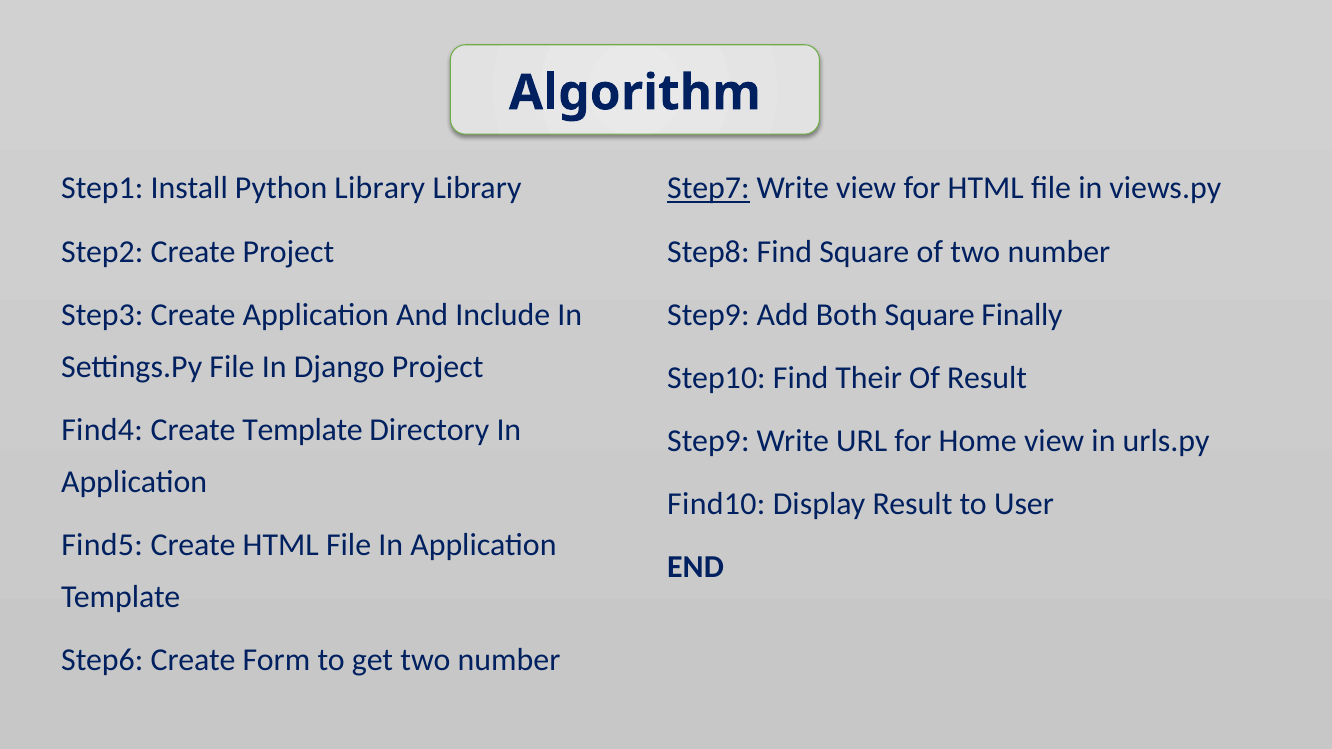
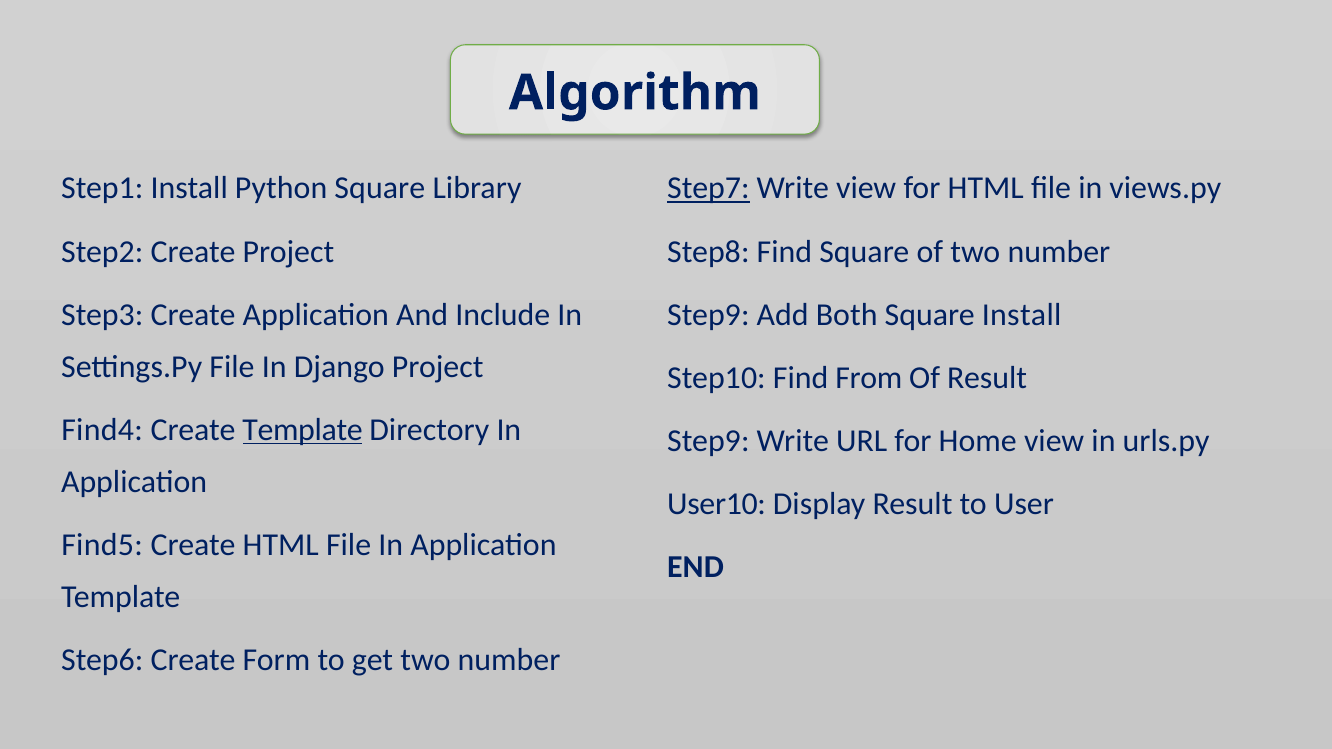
Python Library: Library -> Square
Square Finally: Finally -> Install
Their: Their -> From
Template at (303, 430) underline: none -> present
Find10: Find10 -> User10
